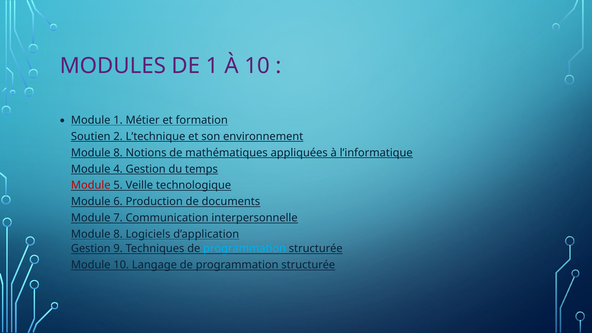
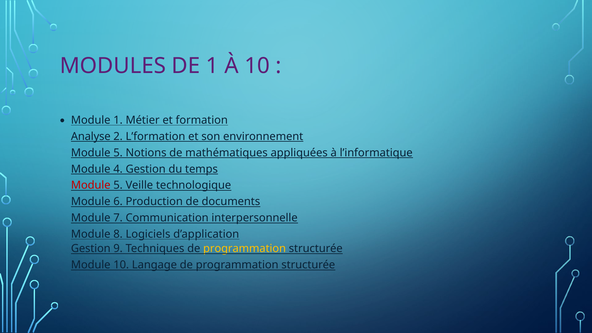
Soutien: Soutien -> Analyse
L’technique: L’technique -> L’formation
8 at (118, 153): 8 -> 5
programmation at (245, 249) colour: light blue -> yellow
